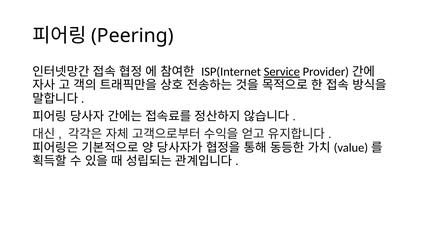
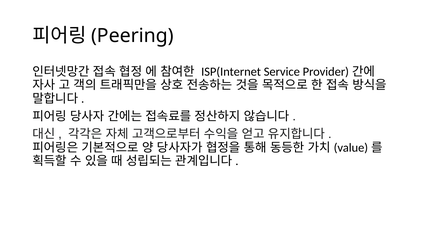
Service underline: present -> none
